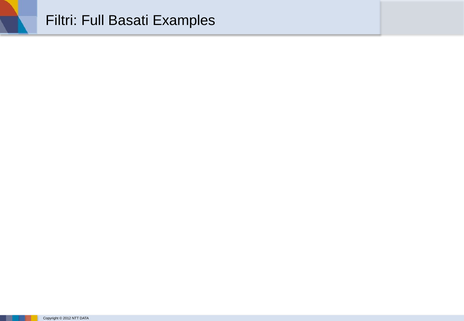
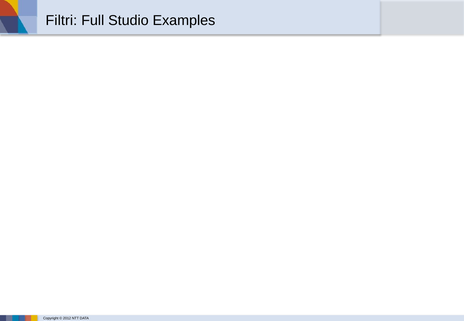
Basati: Basati -> Studio
